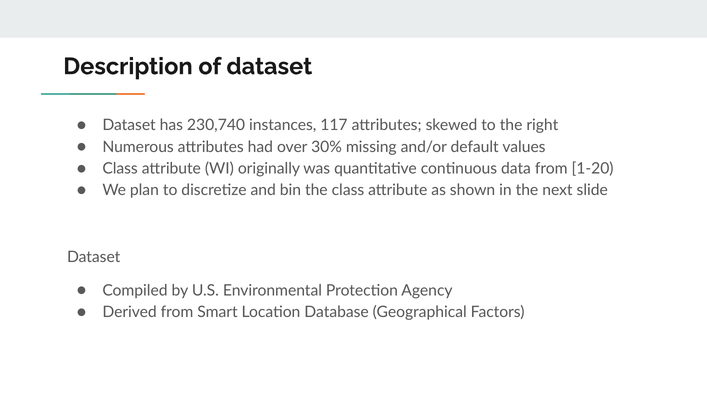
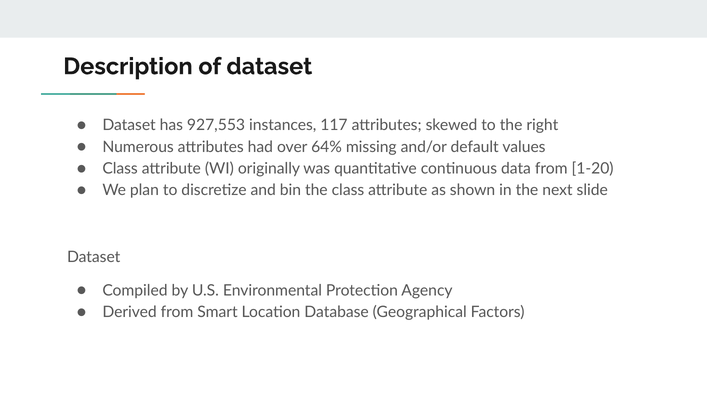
230,740: 230,740 -> 927,553
30%: 30% -> 64%
